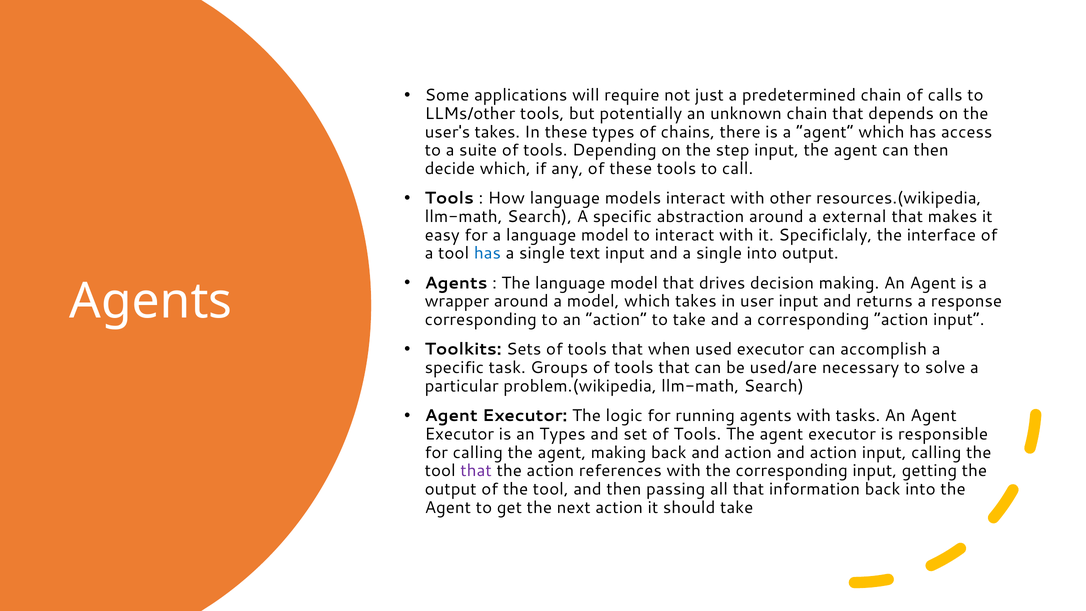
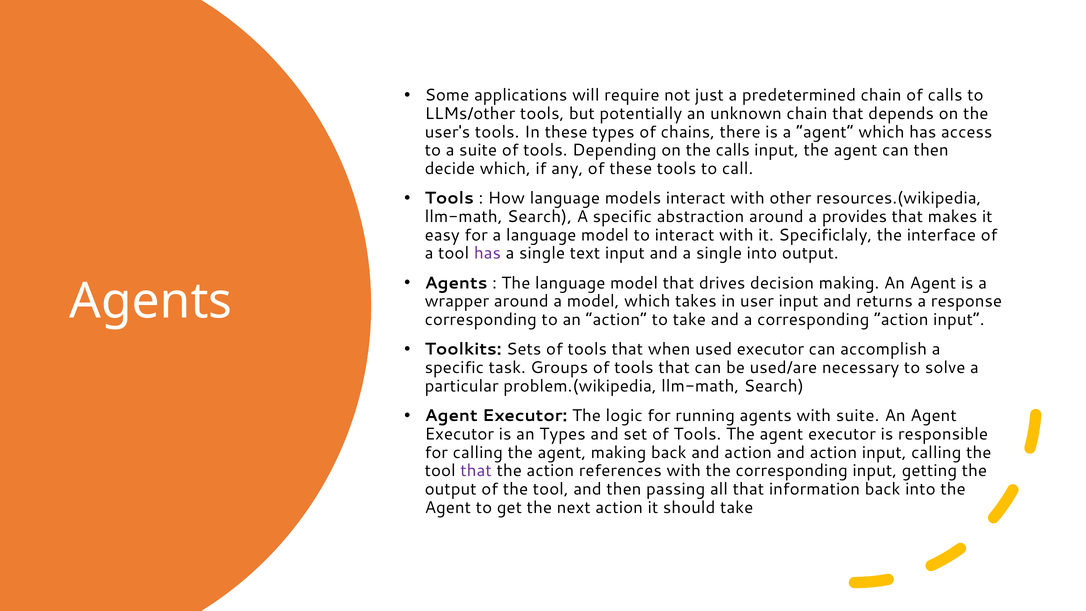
user's takes: takes -> tools
the step: step -> calls
external: external -> provides
has at (487, 253) colour: blue -> purple
with tasks: tasks -> suite
